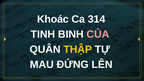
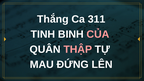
Khoác: Khoác -> Thắng
314: 314 -> 311
THẬP colour: yellow -> pink
